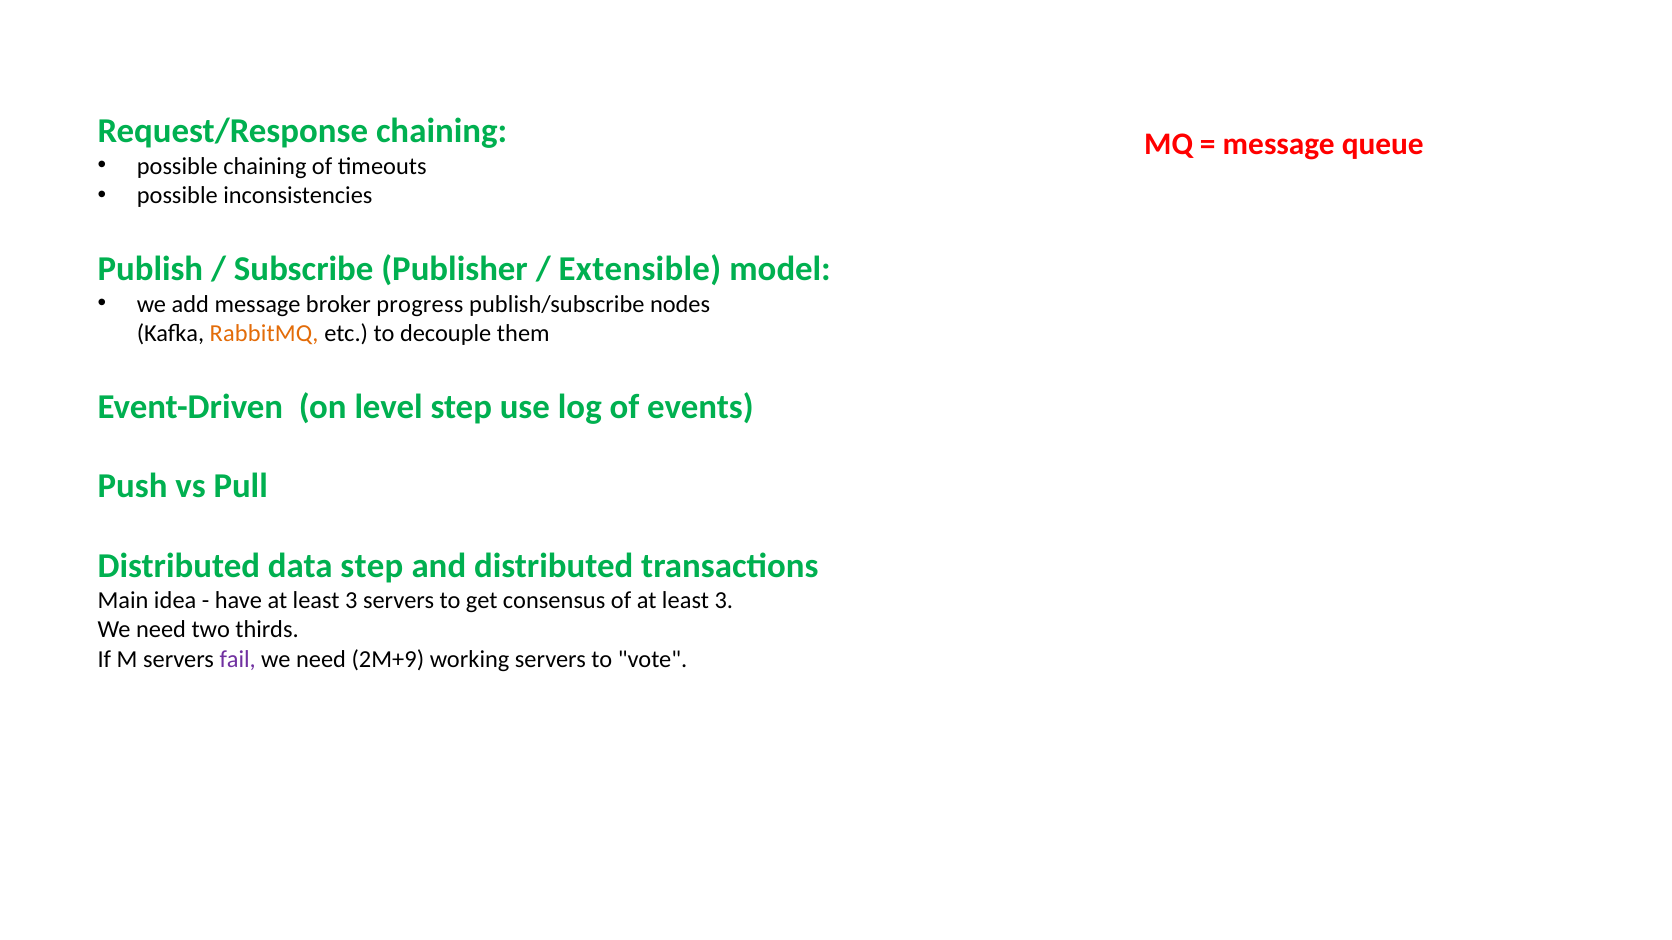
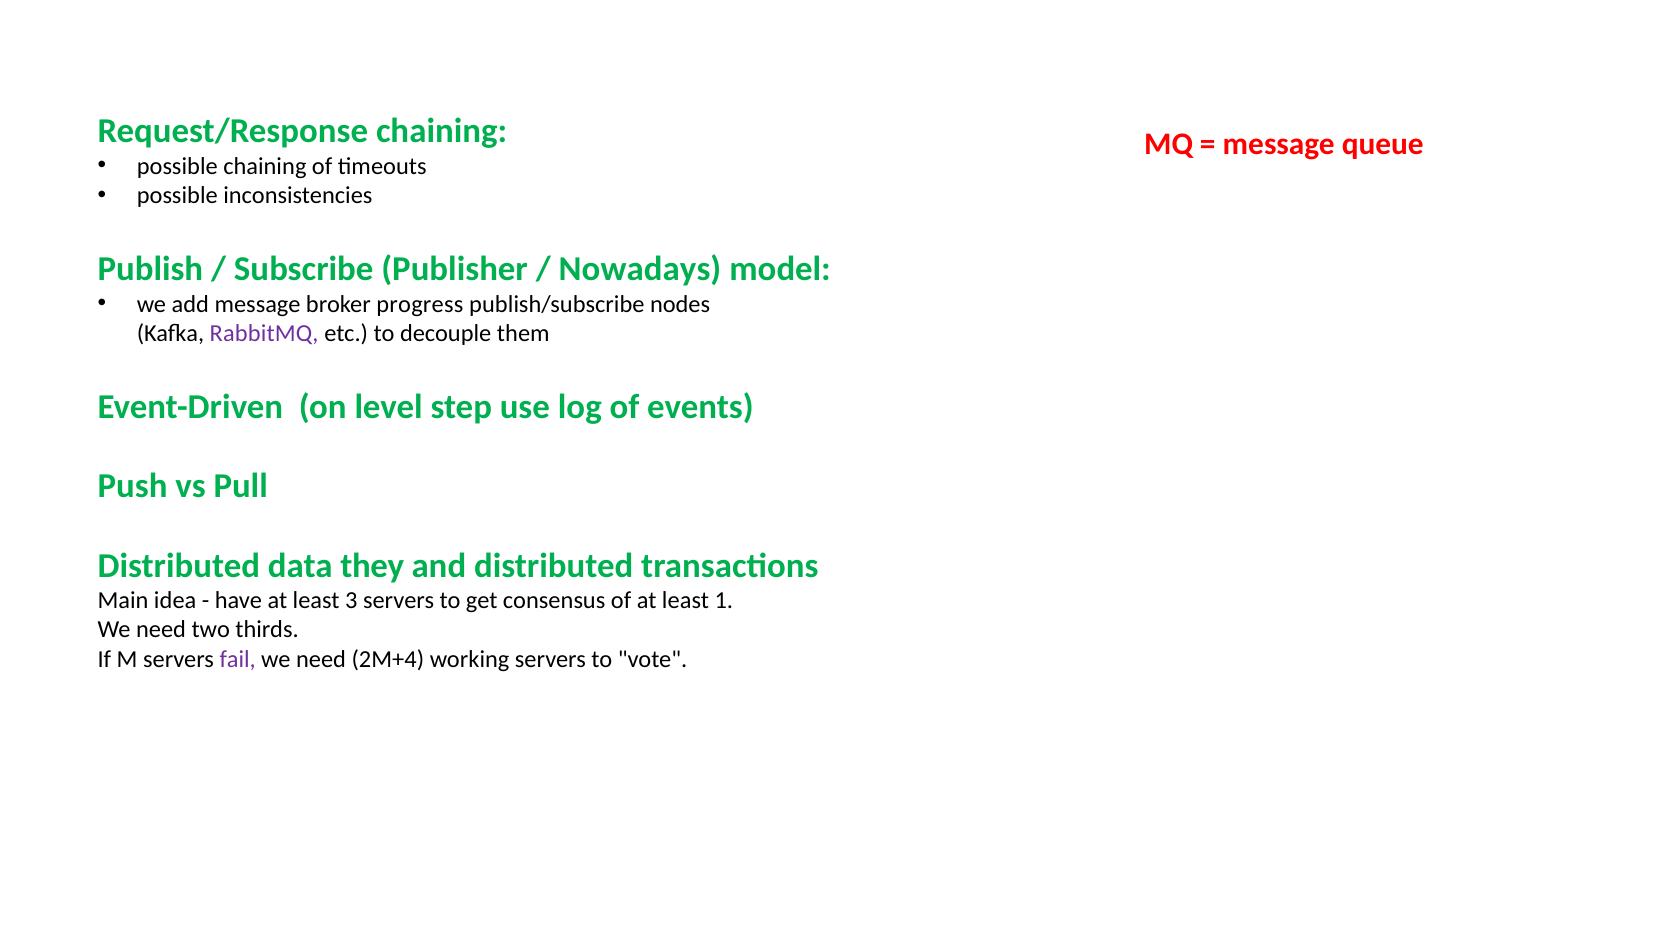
Extensible: Extensible -> Nowadays
RabbitMQ colour: orange -> purple
data step: step -> they
of at least 3: 3 -> 1
2M+9: 2M+9 -> 2M+4
